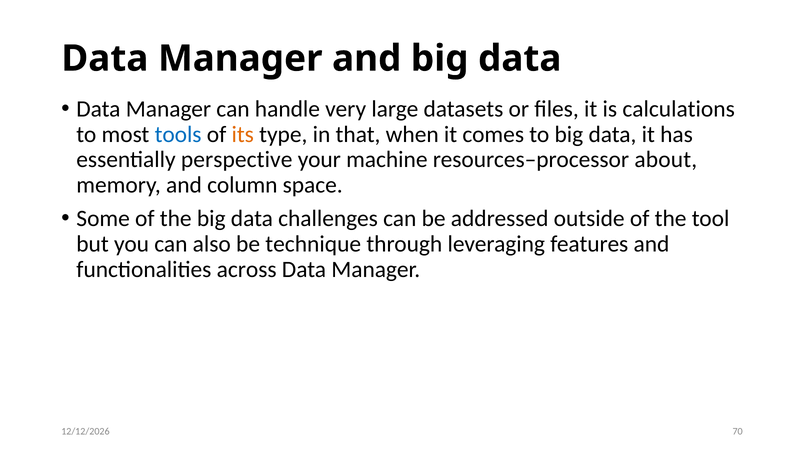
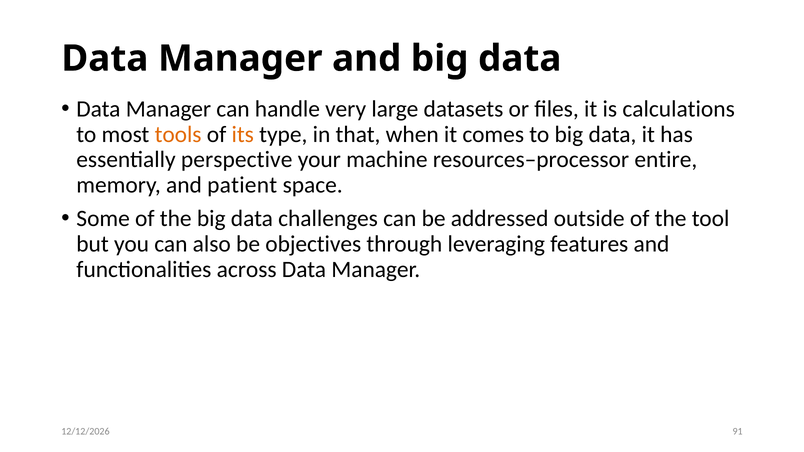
tools colour: blue -> orange
about: about -> entire
column: column -> patient
technique: technique -> objectives
70: 70 -> 91
